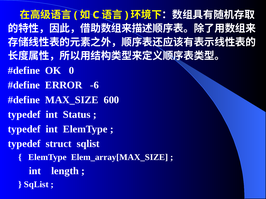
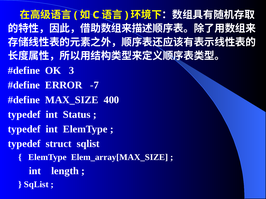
0: 0 -> 3
-6: -6 -> -7
600: 600 -> 400
